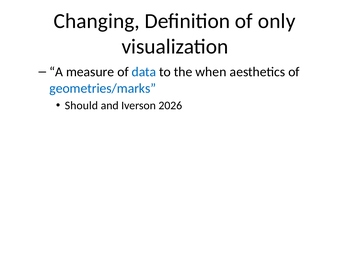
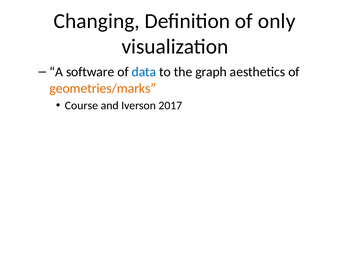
measure: measure -> software
when: when -> graph
geometries/marks colour: blue -> orange
Should: Should -> Course
2026: 2026 -> 2017
